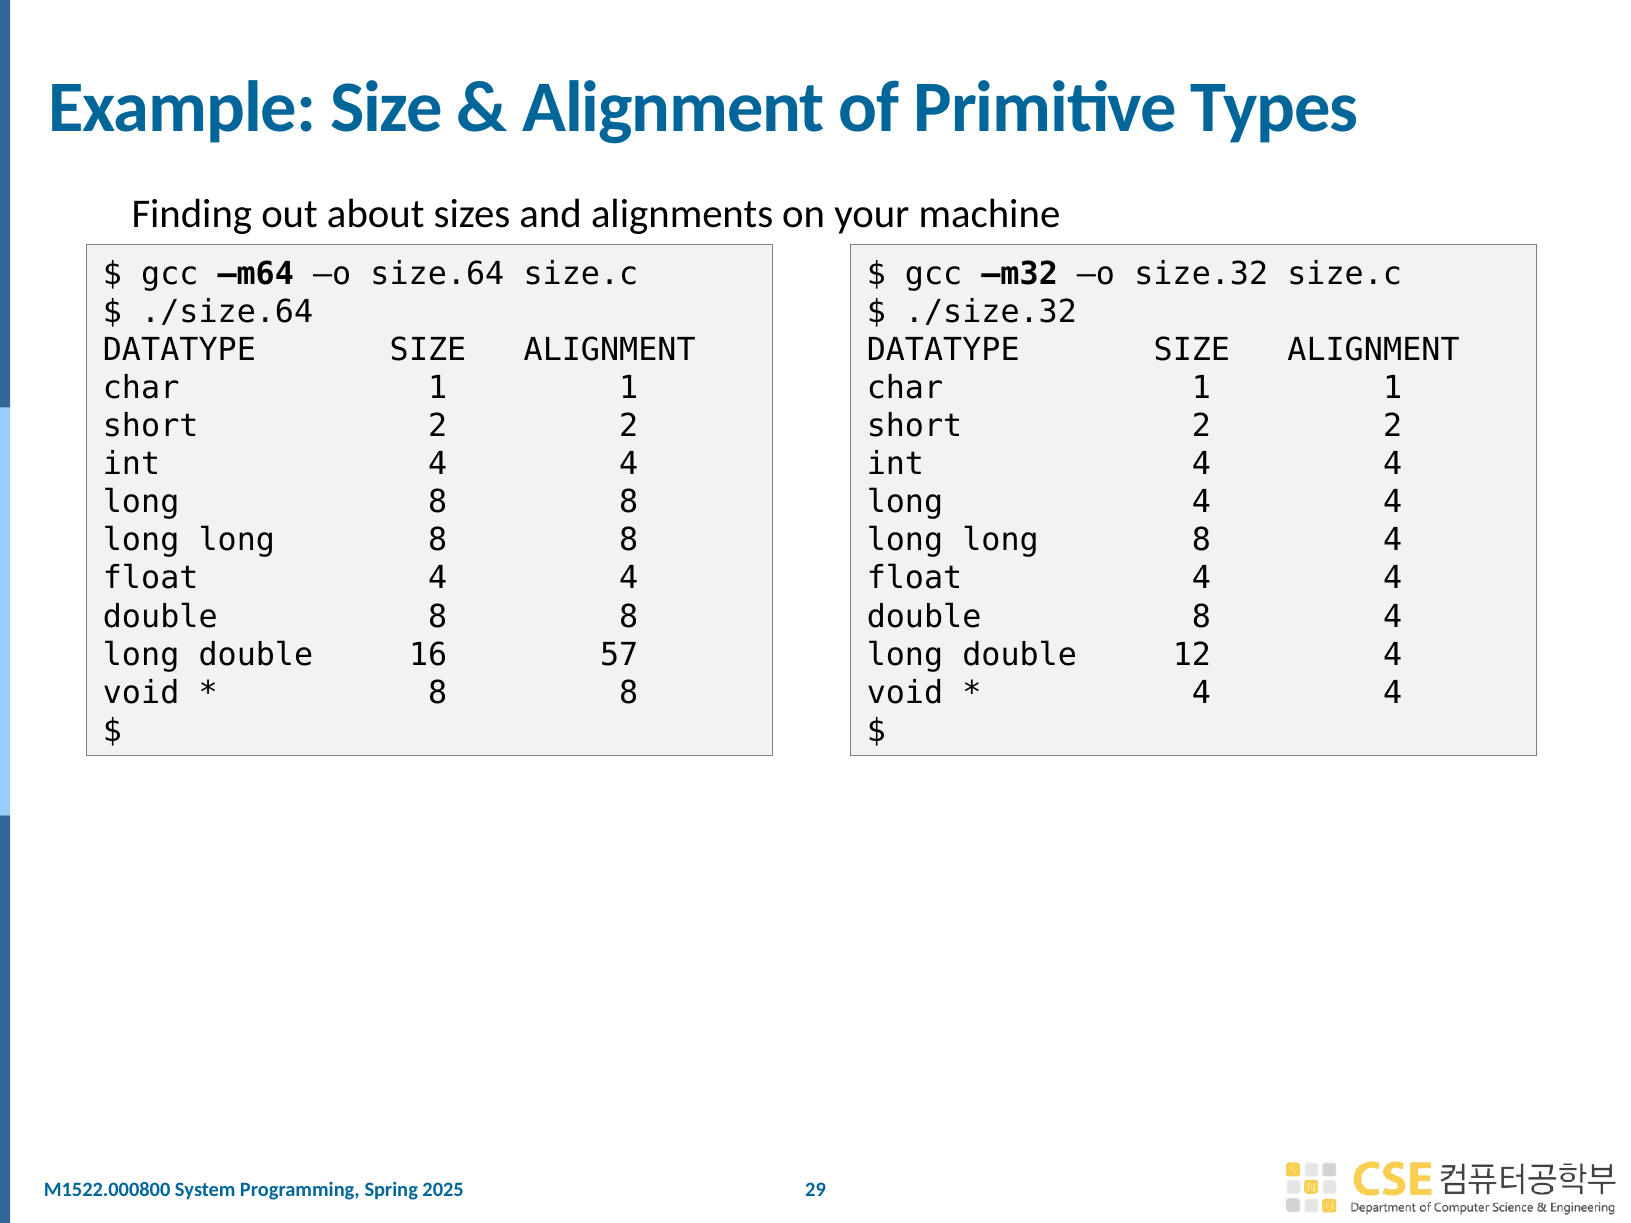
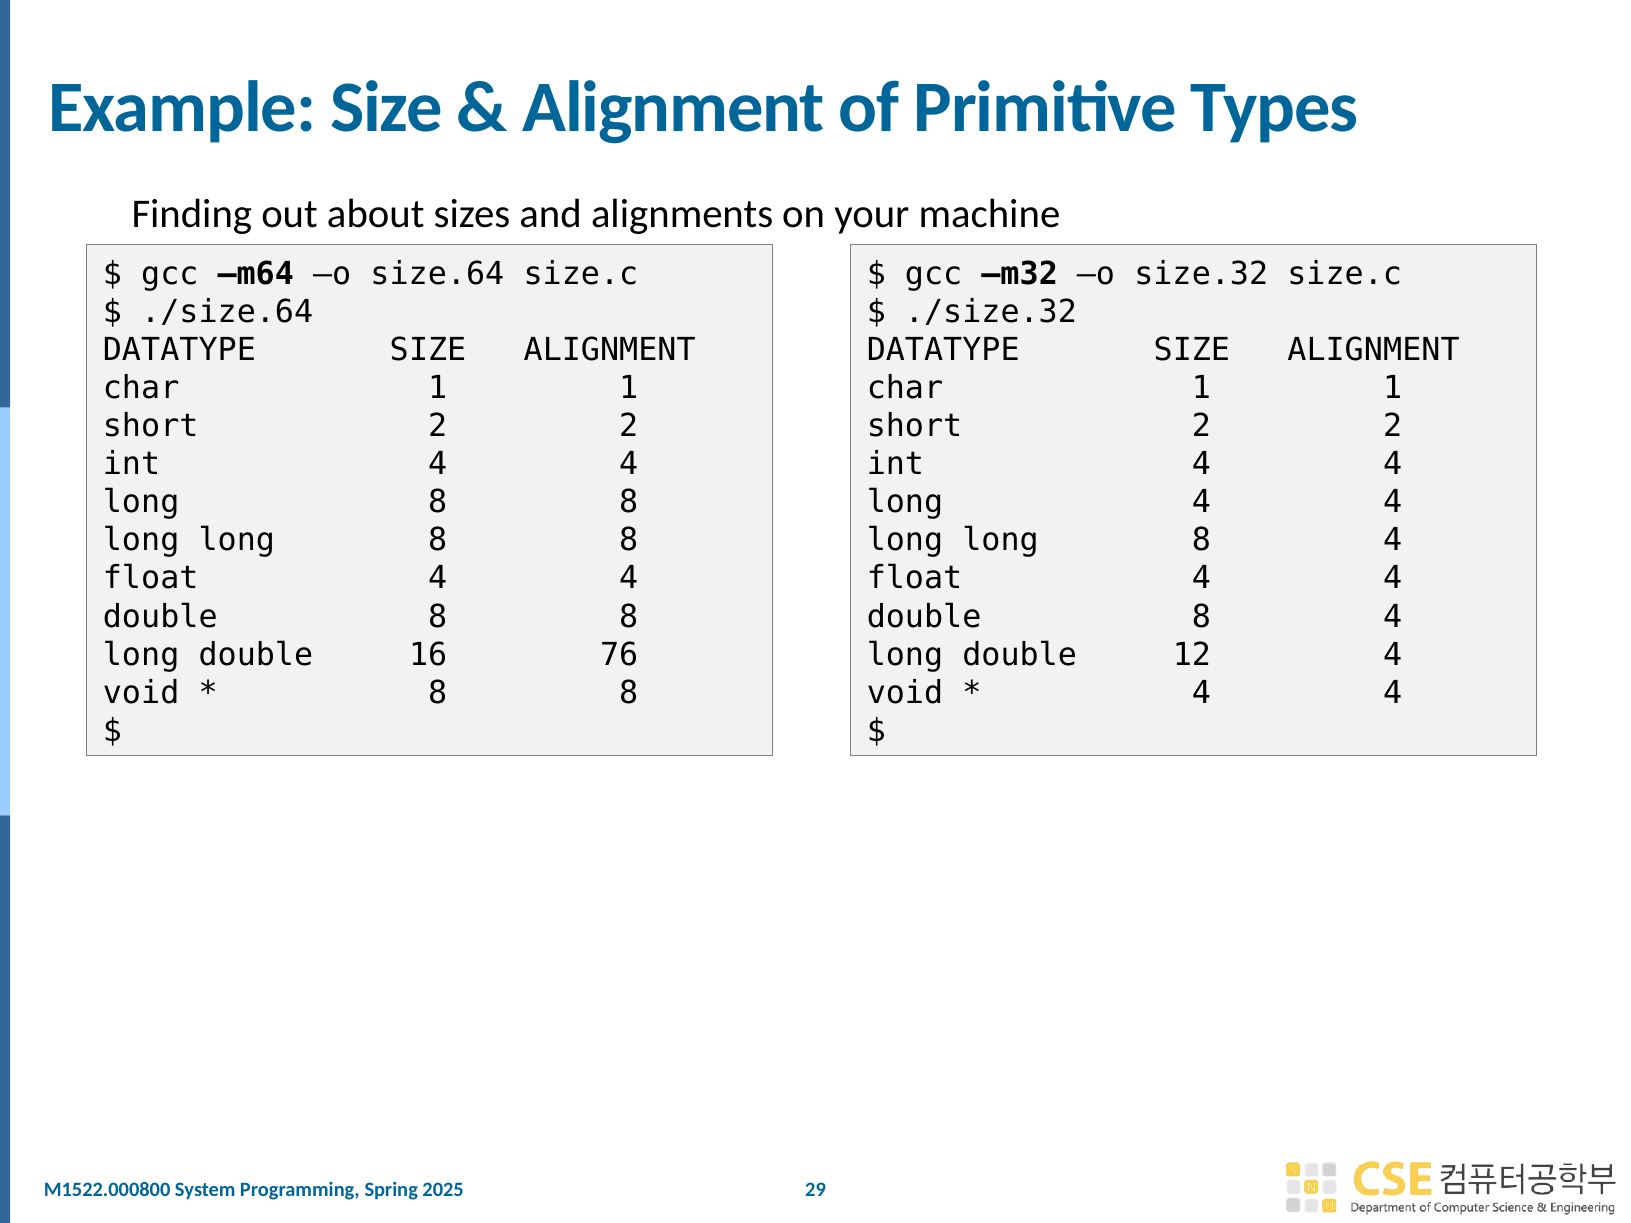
57: 57 -> 76
